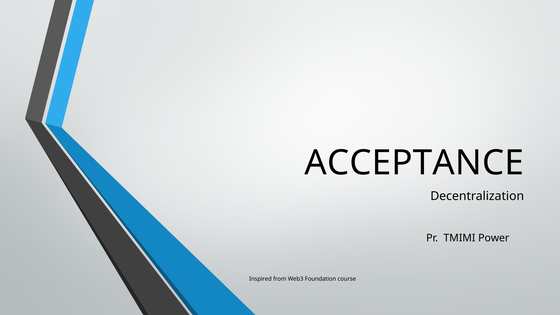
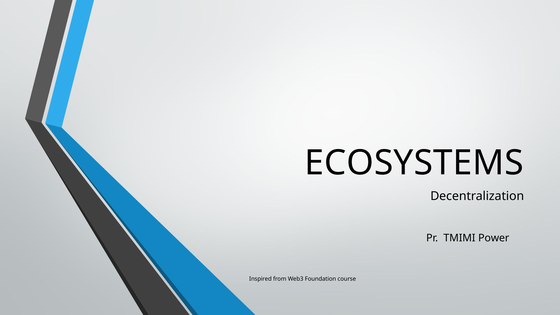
ACCEPTANCE: ACCEPTANCE -> ECOSYSTEMS
